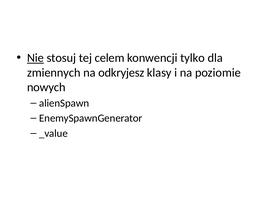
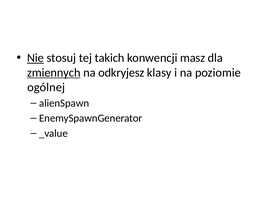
celem: celem -> takich
tylko: tylko -> masz
zmiennych underline: none -> present
nowych: nowych -> ogólnej
